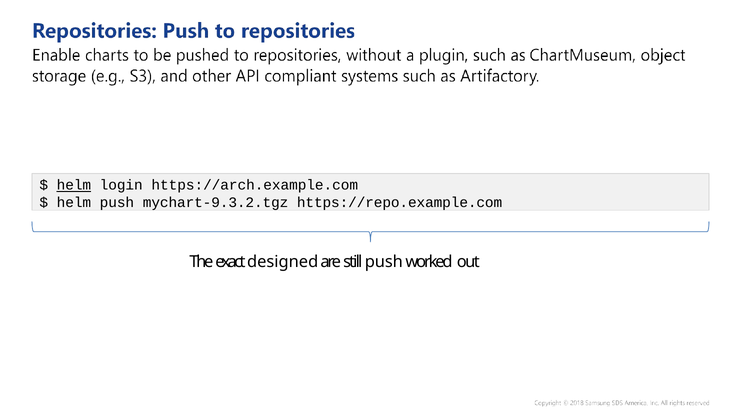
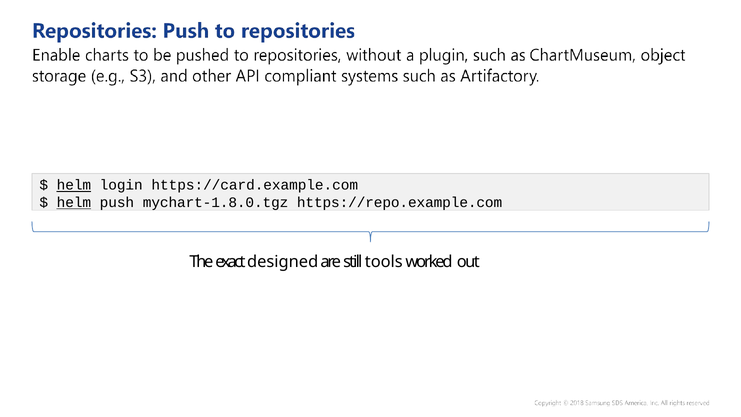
https://arch.example.com: https://arch.example.com -> https://card.example.com
helm at (74, 202) underline: none -> present
mychart-9.3.2.tgz: mychart-9.3.2.tgz -> mychart-1.8.0.tgz
still push: push -> tools
